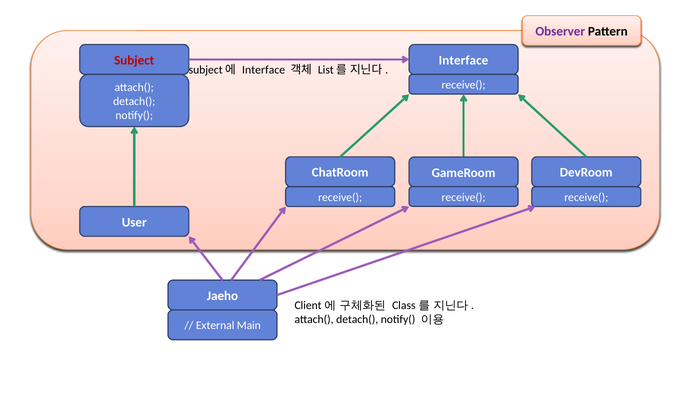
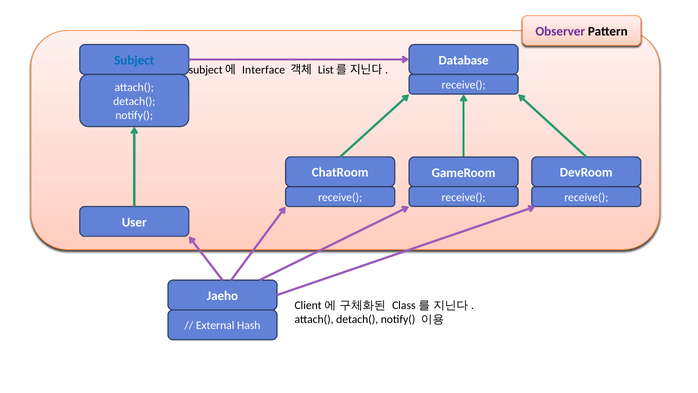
Subject colour: red -> blue
Interface at (464, 60): Interface -> Database
Main: Main -> Hash
